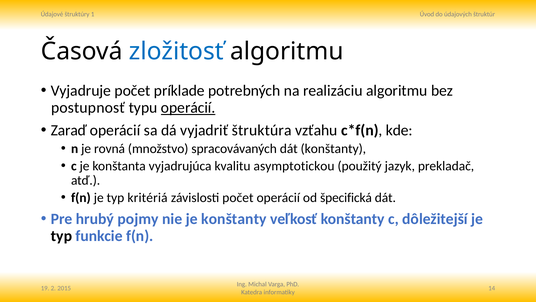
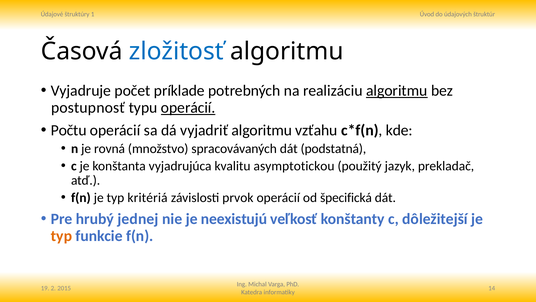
algoritmu at (397, 91) underline: none -> present
Zaraď: Zaraď -> Počtu
vyjadriť štruktúra: štruktúra -> algoritmu
dát konštanty: konštanty -> podstatná
závislosti počet: počet -> prvok
pojmy: pojmy -> jednej
je konštanty: konštanty -> neexistujú
typ at (62, 236) colour: black -> orange
